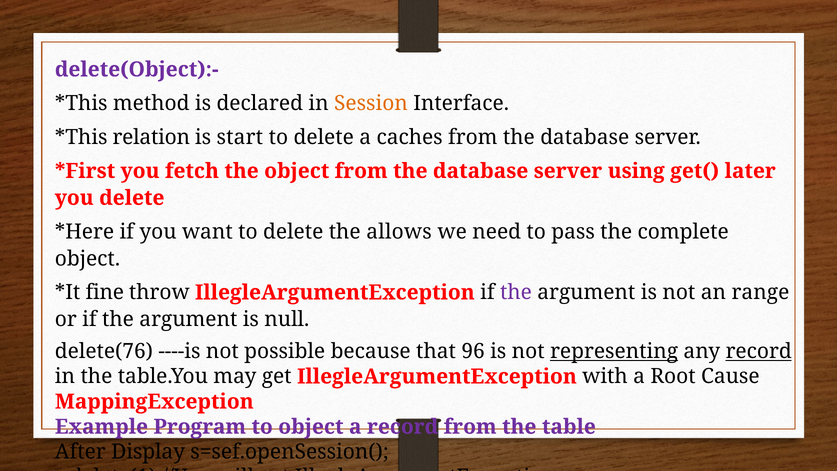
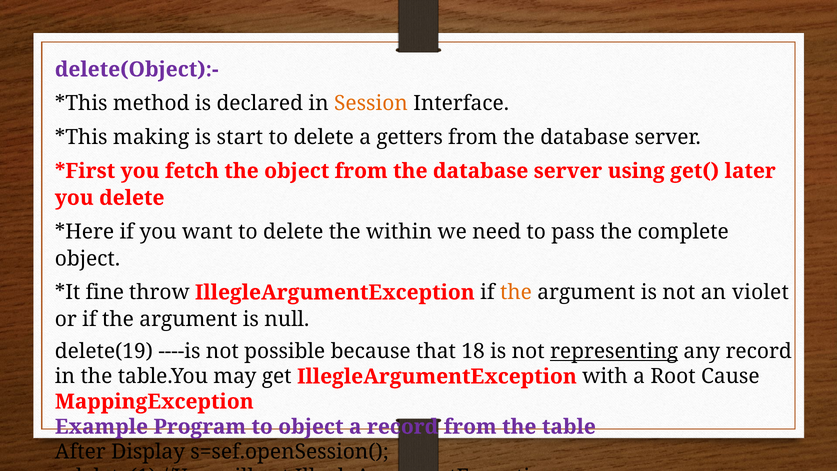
relation: relation -> making
caches: caches -> getters
allows: allows -> within
the at (516, 292) colour: purple -> orange
range: range -> violet
delete(76: delete(76 -> delete(19
96: 96 -> 18
record at (759, 351) underline: present -> none
